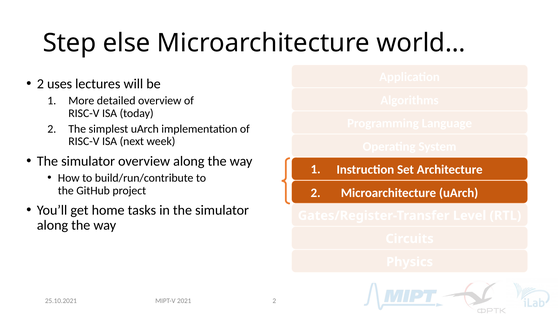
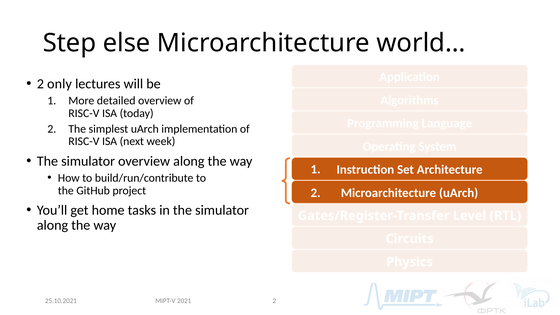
uses: uses -> only
